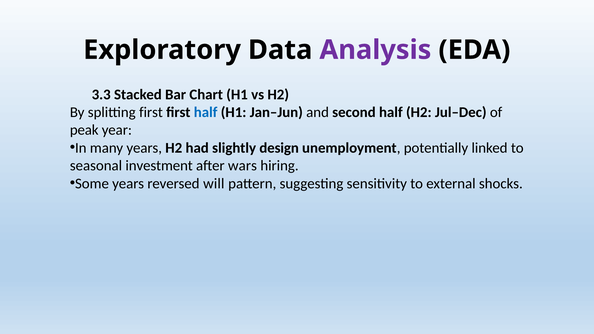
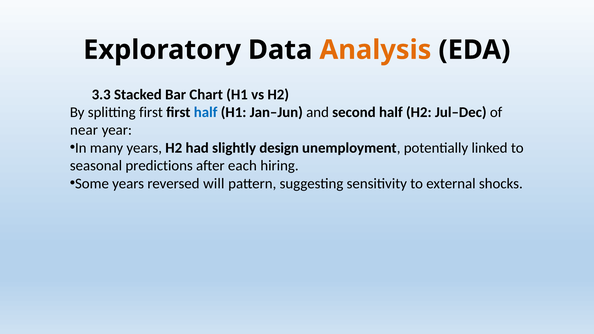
Analysis colour: purple -> orange
peak: peak -> near
investment: investment -> predictions
wars: wars -> each
